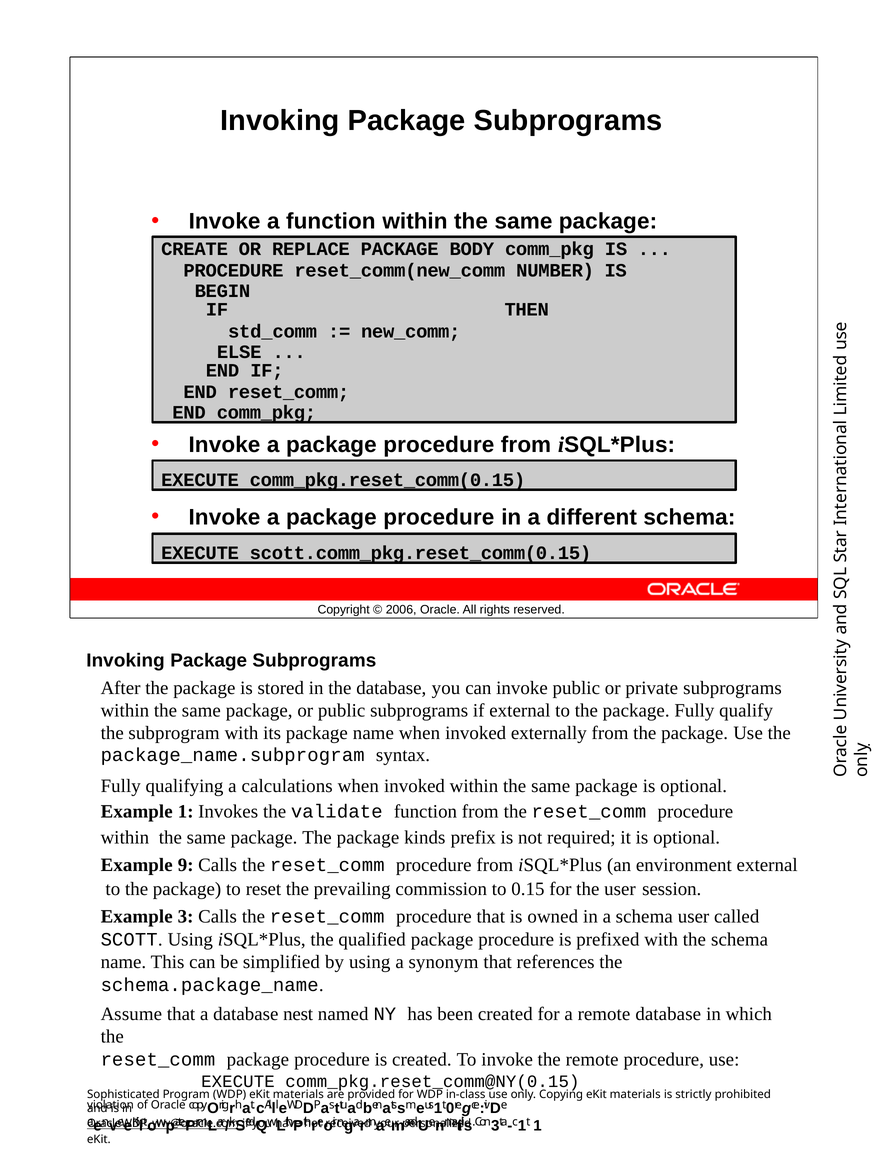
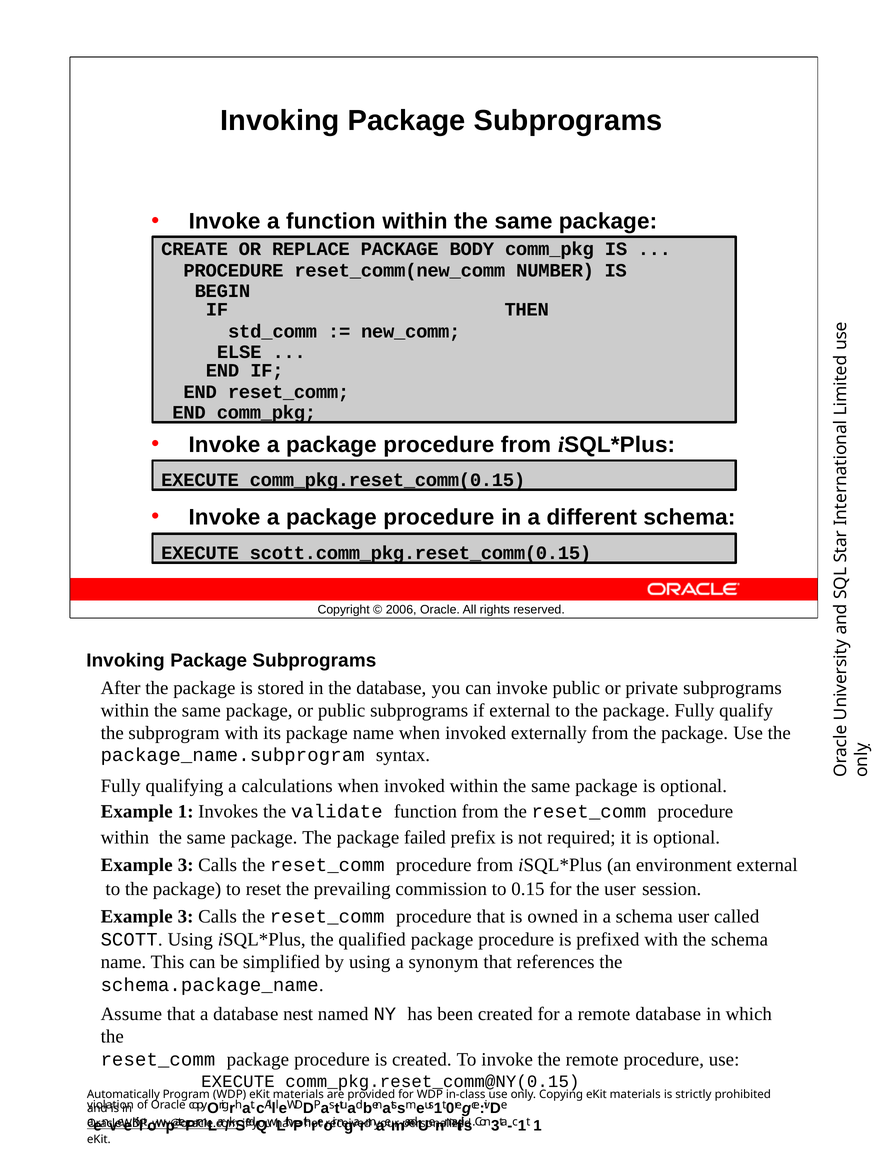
kinds: kinds -> failed
9 at (186, 865): 9 -> 3
Sophisticated: Sophisticated -> Automatically
